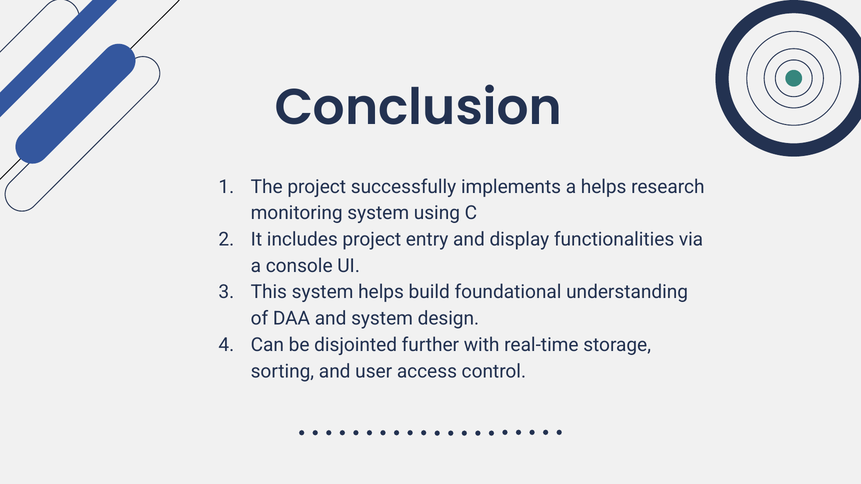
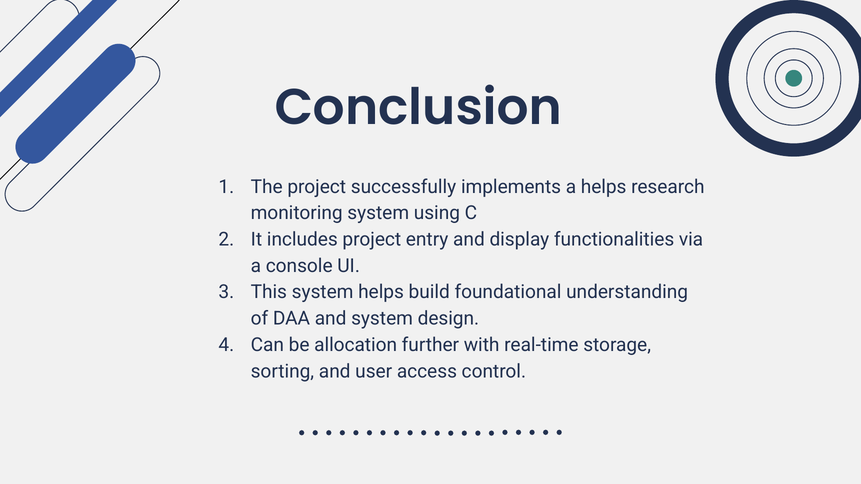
disjointed: disjointed -> allocation
